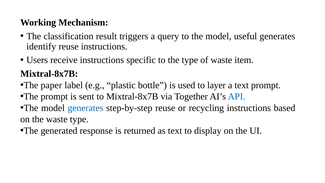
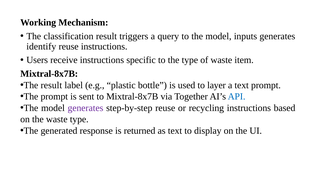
useful: useful -> inputs
The paper: paper -> result
generates at (85, 108) colour: blue -> purple
